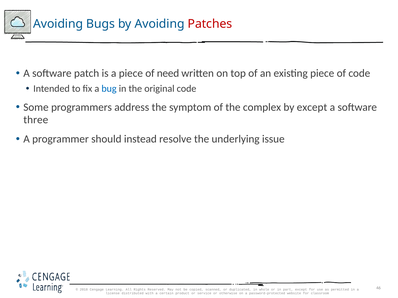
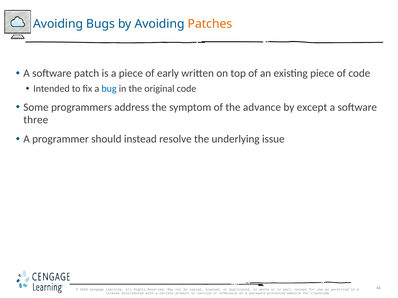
Patches colour: red -> orange
need: need -> early
complex: complex -> advance
